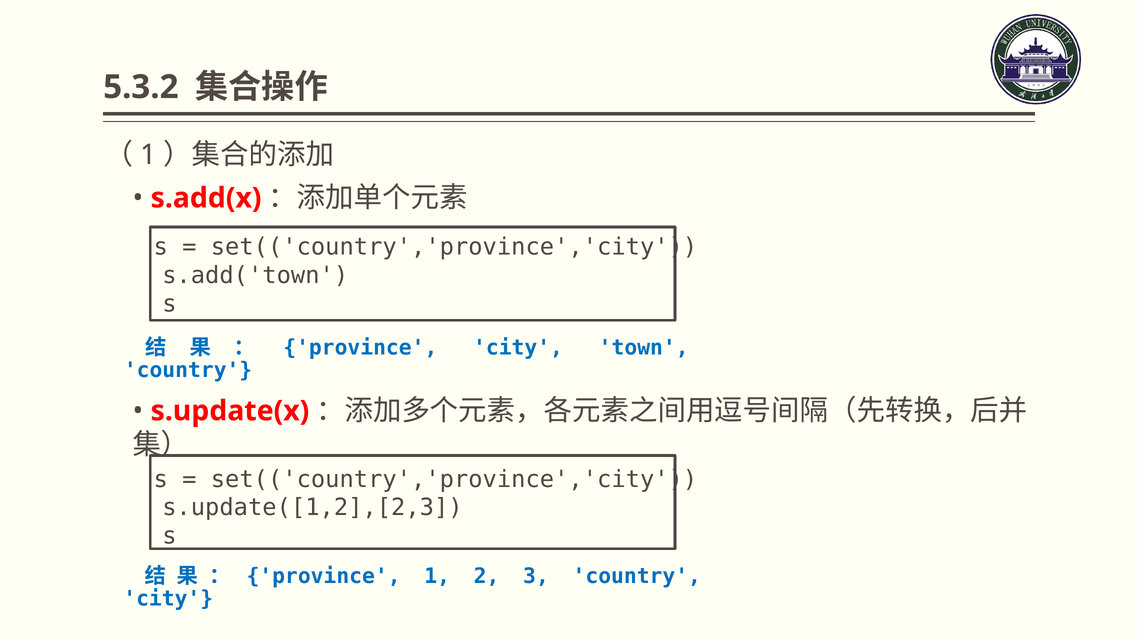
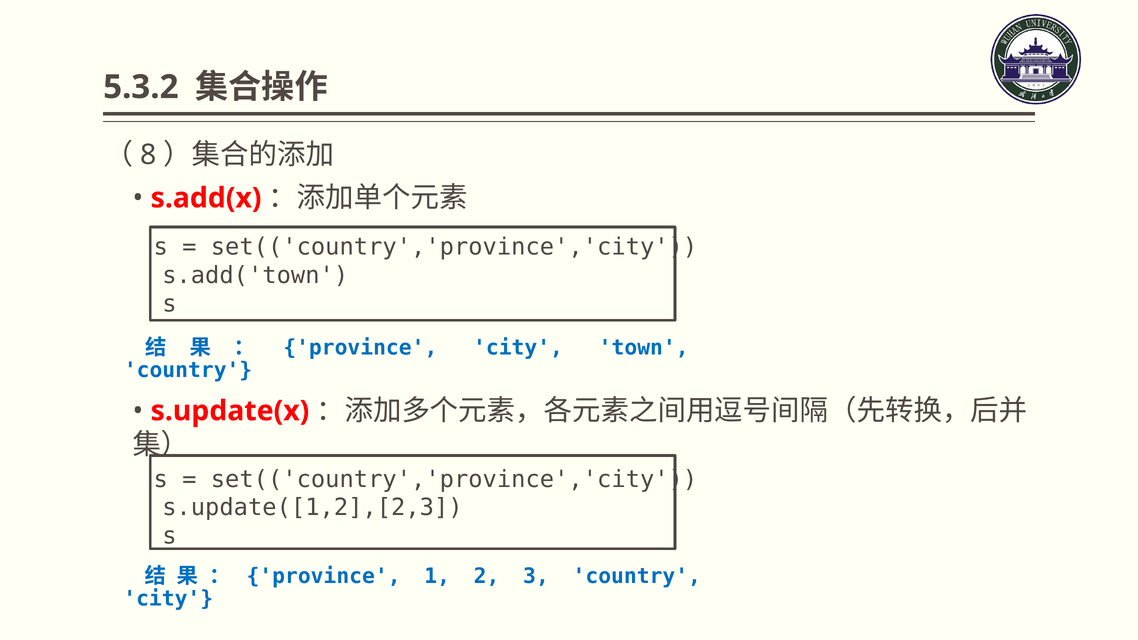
1 at (148, 155): 1 -> 8
